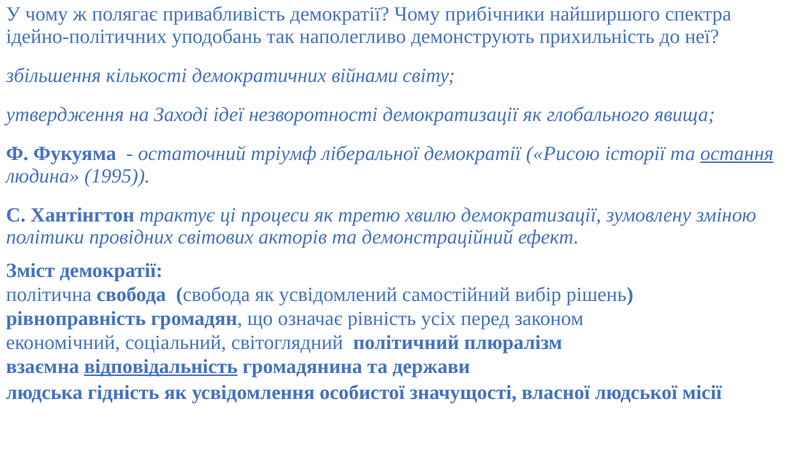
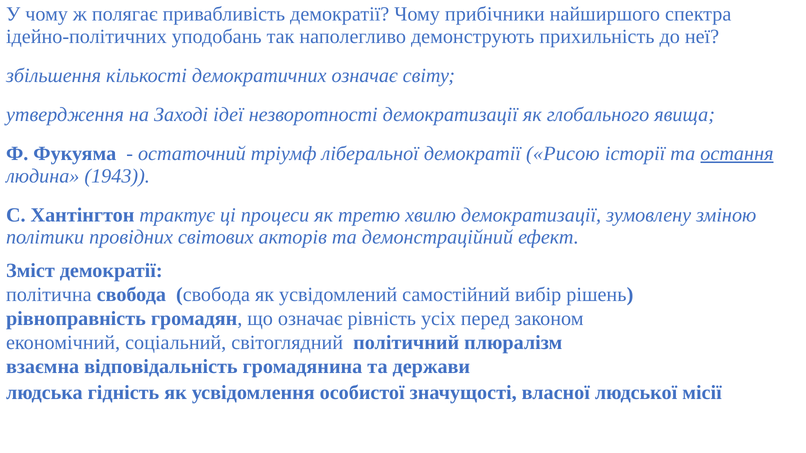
демократичних війнами: війнами -> означає
1995: 1995 -> 1943
відповідальність underline: present -> none
